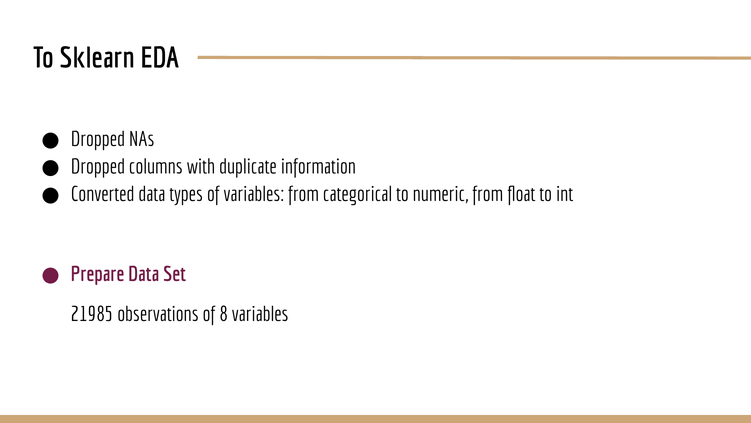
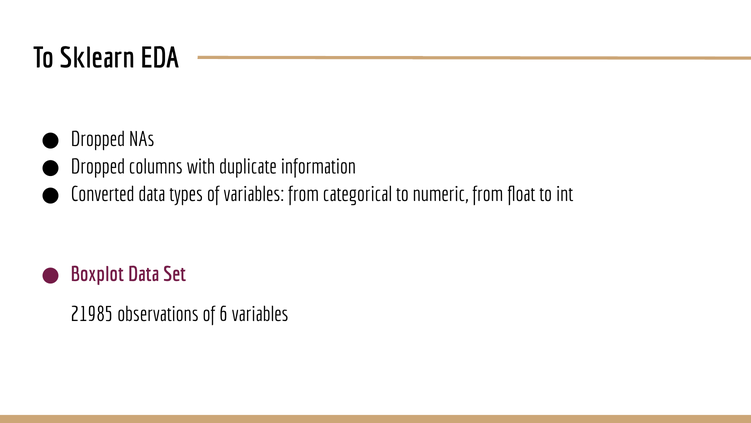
Prepare: Prepare -> Boxplot
8: 8 -> 6
